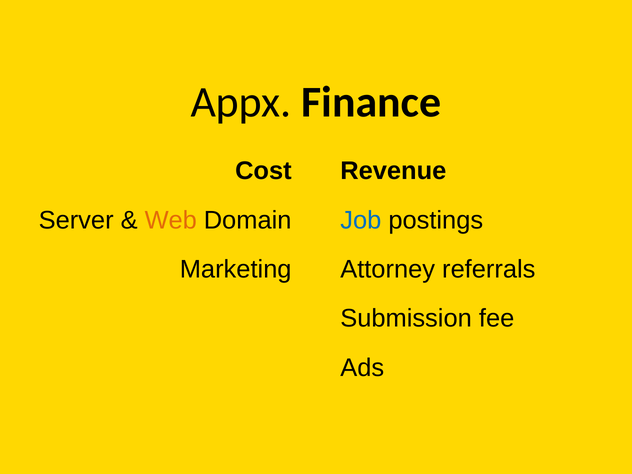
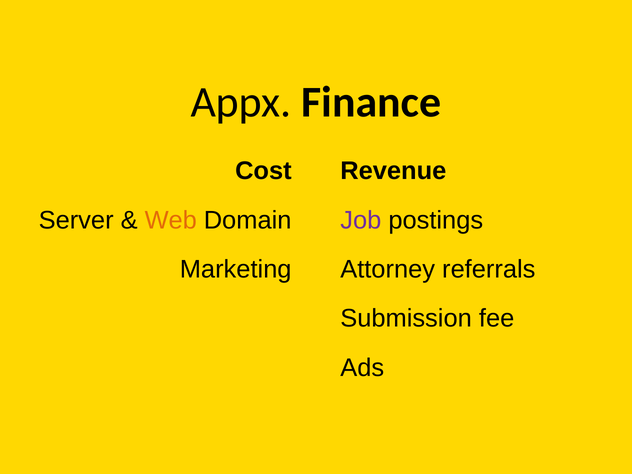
Job colour: blue -> purple
